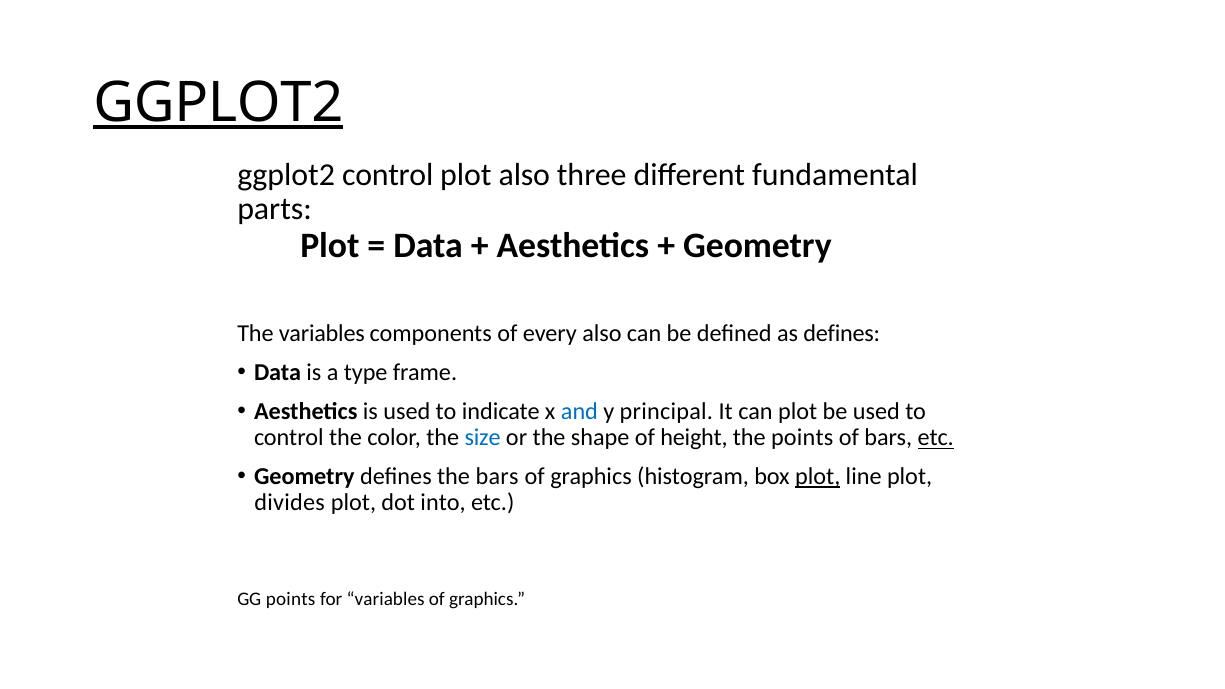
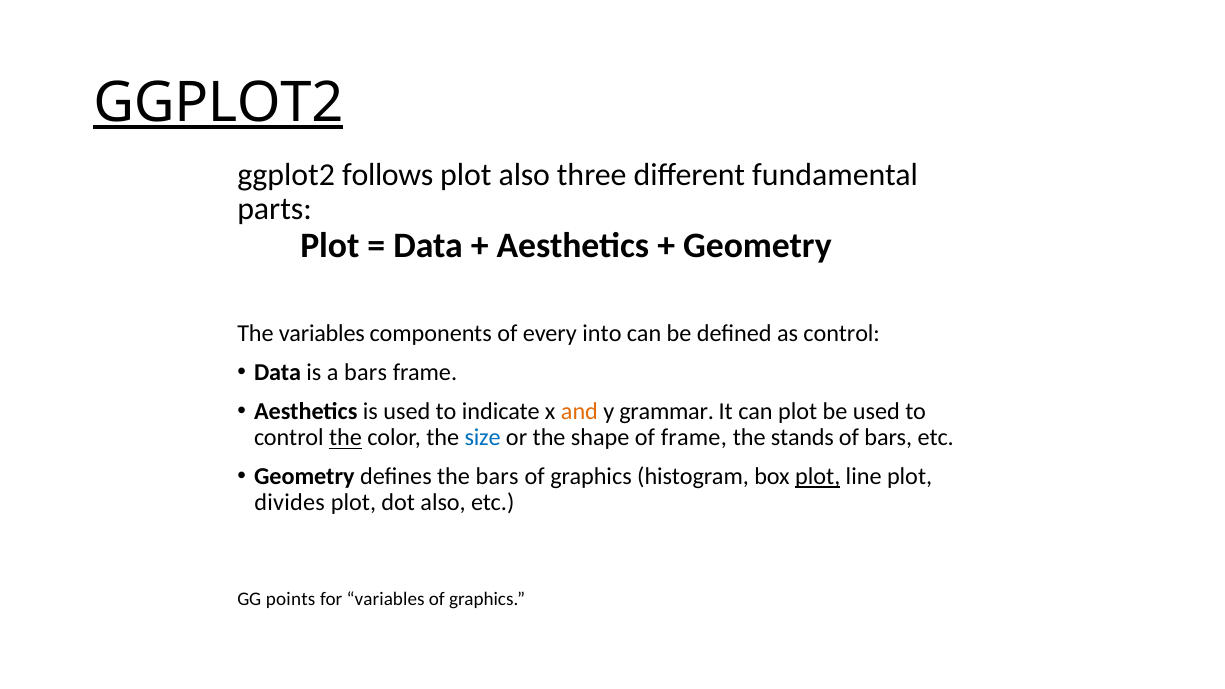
ggplot2 control: control -> follows
every also: also -> into
as defines: defines -> control
a type: type -> bars
and colour: blue -> orange
principal: principal -> grammar
the at (346, 438) underline: none -> present
of height: height -> frame
the points: points -> stands
etc at (936, 438) underline: present -> none
dot into: into -> also
